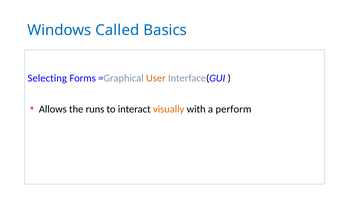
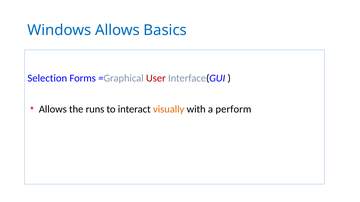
Windows Called: Called -> Allows
Selecting: Selecting -> Selection
User colour: orange -> red
